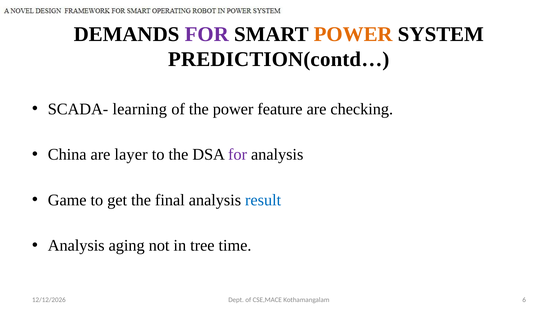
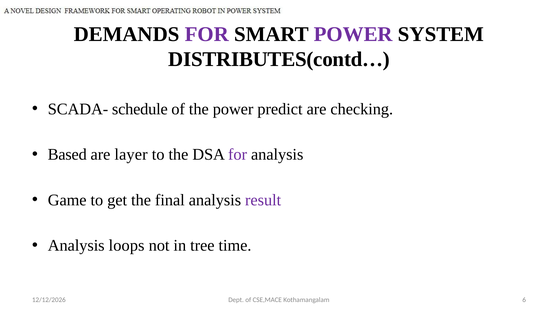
POWER at (353, 34) colour: orange -> purple
PREDICTION(contd…: PREDICTION(contd… -> DISTRIBUTES(contd…
learning: learning -> schedule
feature: feature -> predict
China: China -> Based
result colour: blue -> purple
aging: aging -> loops
